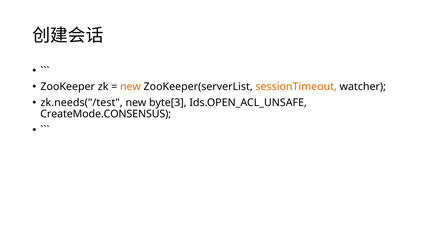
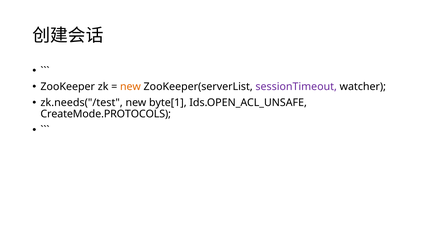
sessionTimeout colour: orange -> purple
byte[3: byte[3 -> byte[1
CreateMode.CONSENSUS: CreateMode.CONSENSUS -> CreateMode.PROTOCOLS
